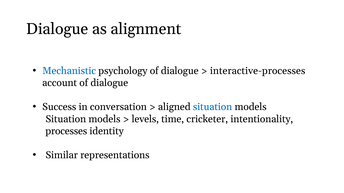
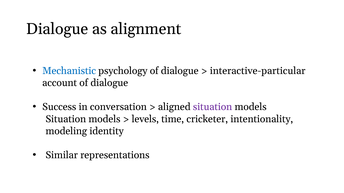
interactive-processes: interactive-processes -> interactive-particular
situation at (213, 107) colour: blue -> purple
processes: processes -> modeling
